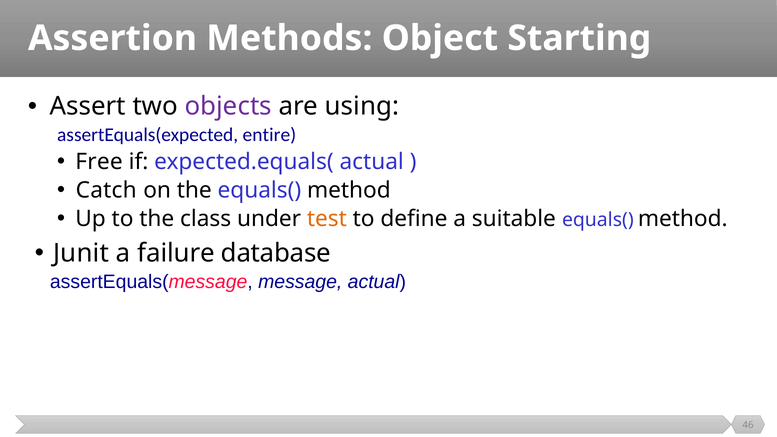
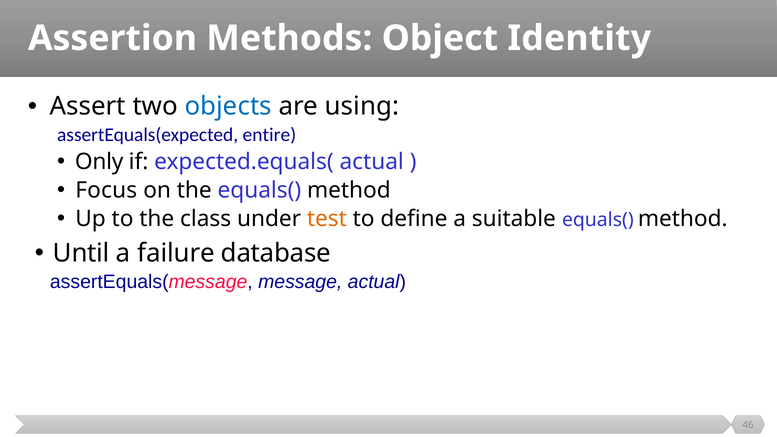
Starting: Starting -> Identity
objects colour: purple -> blue
Free: Free -> Only
Catch: Catch -> Focus
Junit: Junit -> Until
